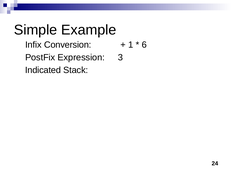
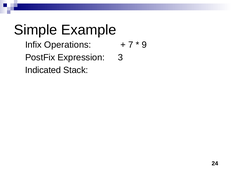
Conversion: Conversion -> Operations
1: 1 -> 7
6: 6 -> 9
